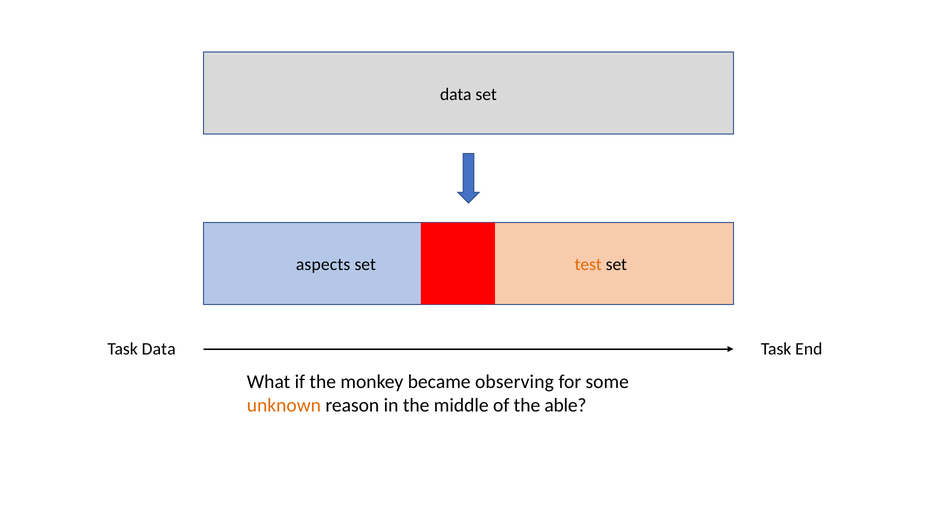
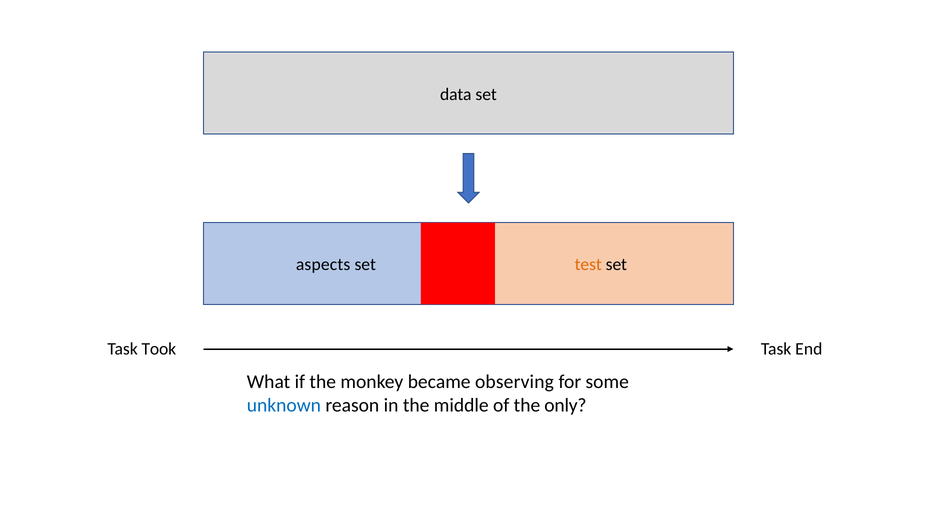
Task Data: Data -> Took
unknown colour: orange -> blue
able: able -> only
